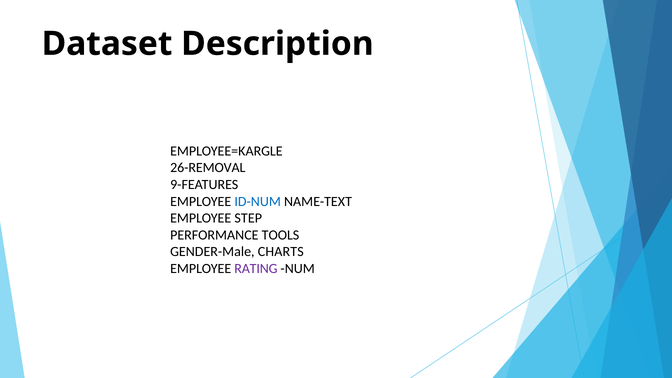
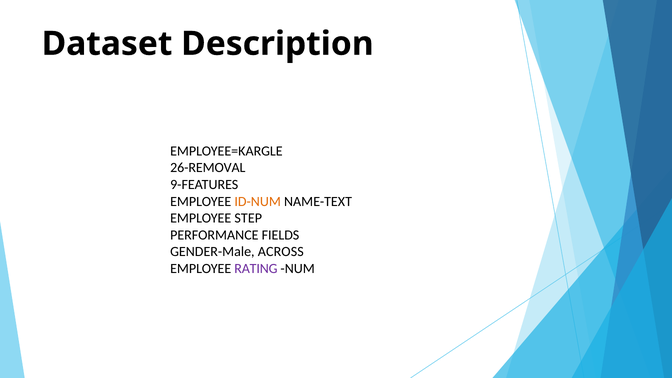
ID-NUM colour: blue -> orange
TOOLS: TOOLS -> FIELDS
CHARTS: CHARTS -> ACROSS
